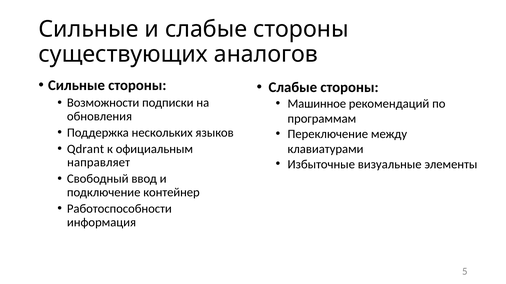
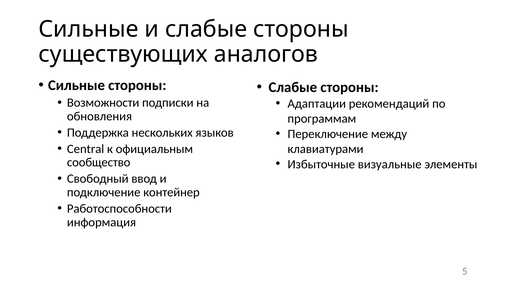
Машинное: Машинное -> Адаптации
Qdrant: Qdrant -> Central
направляет: направляет -> сообщество
